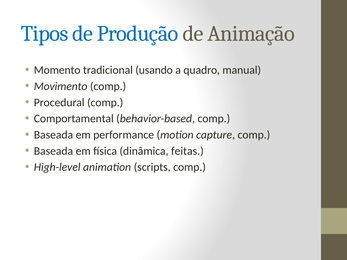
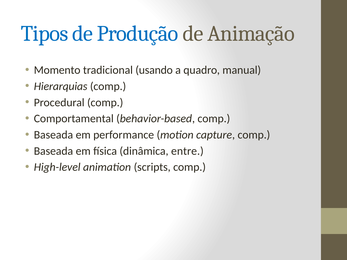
Movimento: Movimento -> Hierarquias
feitas: feitas -> entre
